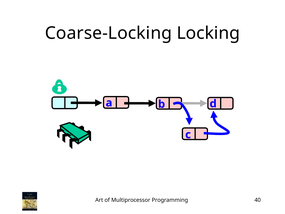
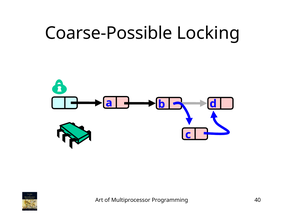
Coarse-Locking: Coarse-Locking -> Coarse-Possible
